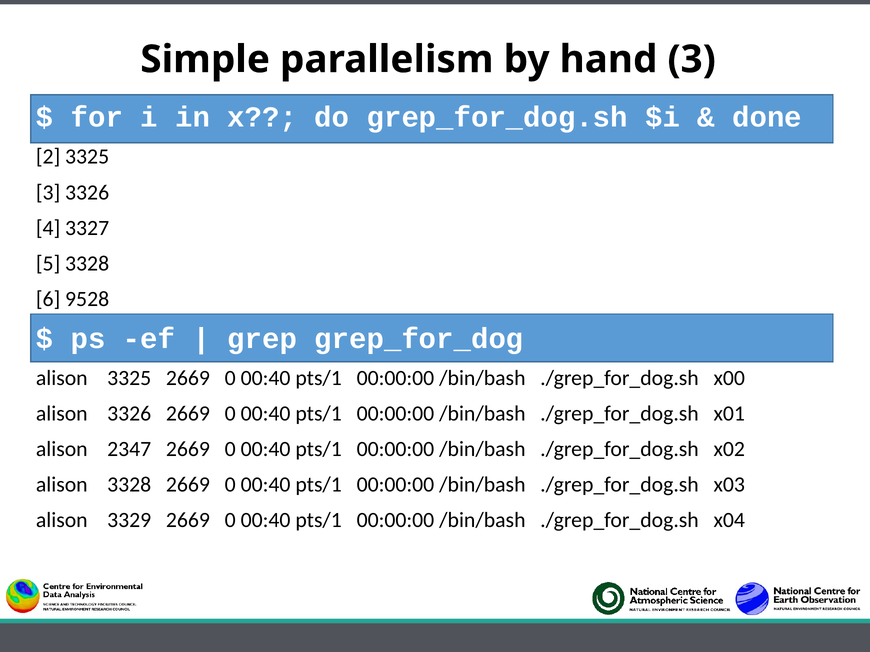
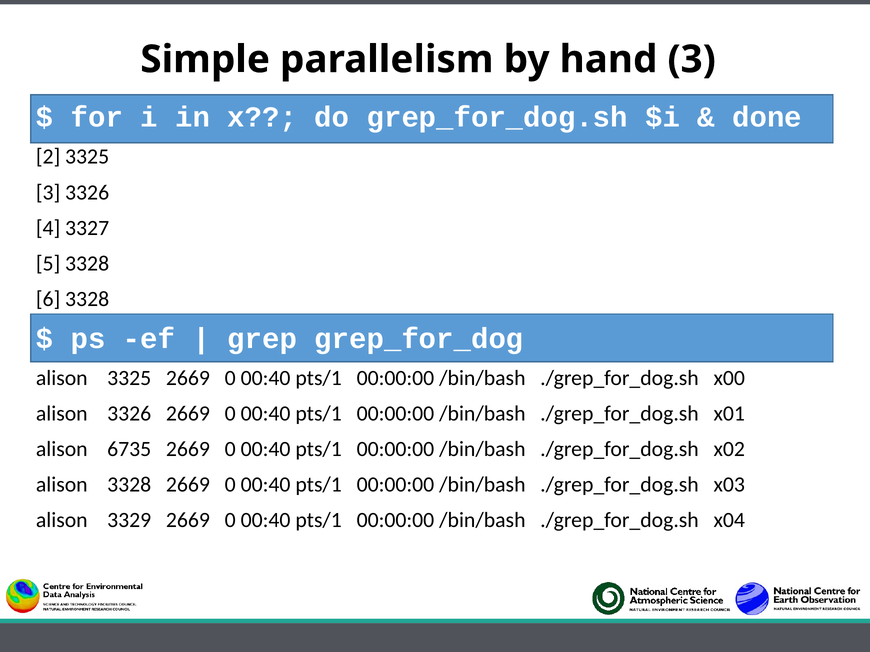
6 9528: 9528 -> 3328
2347: 2347 -> 6735
